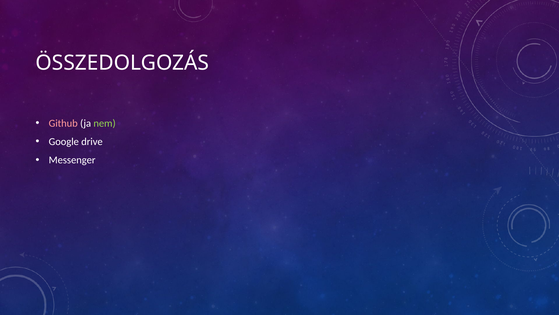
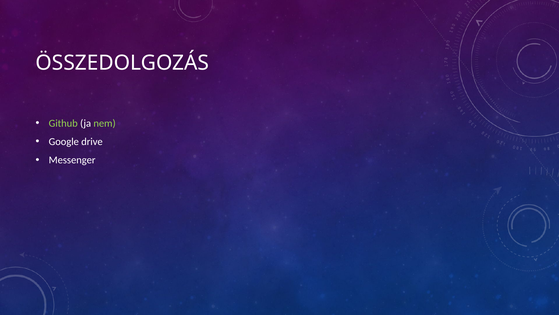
Github colour: pink -> light green
